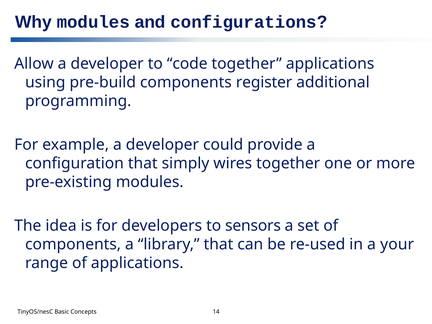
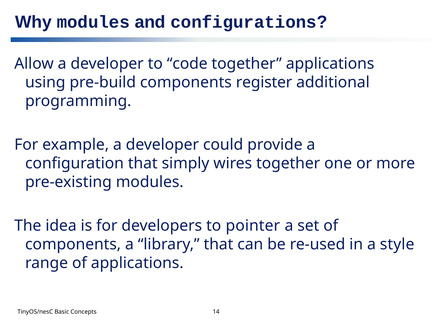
sensors: sensors -> pointer
your: your -> style
